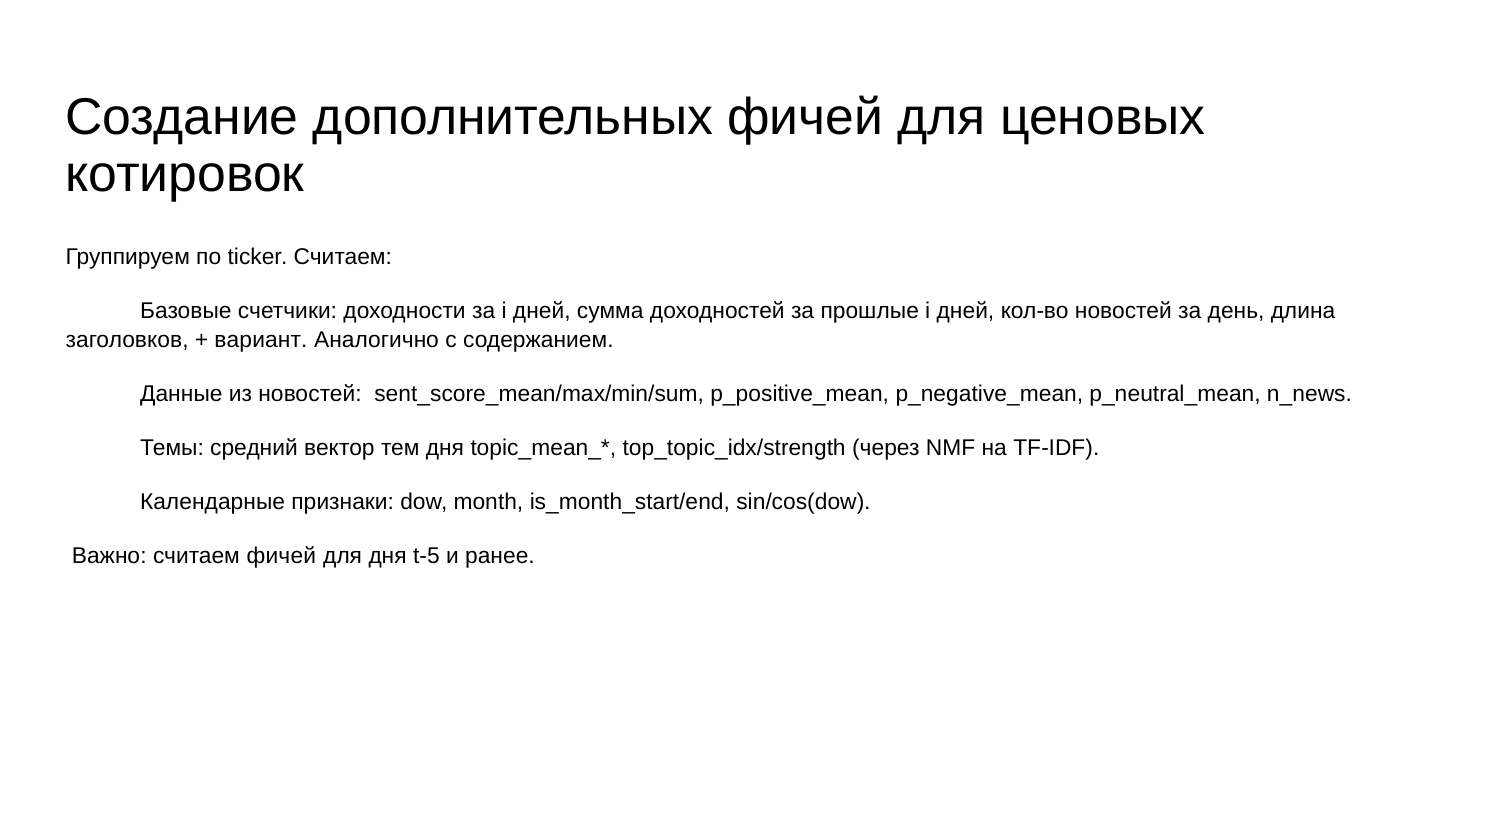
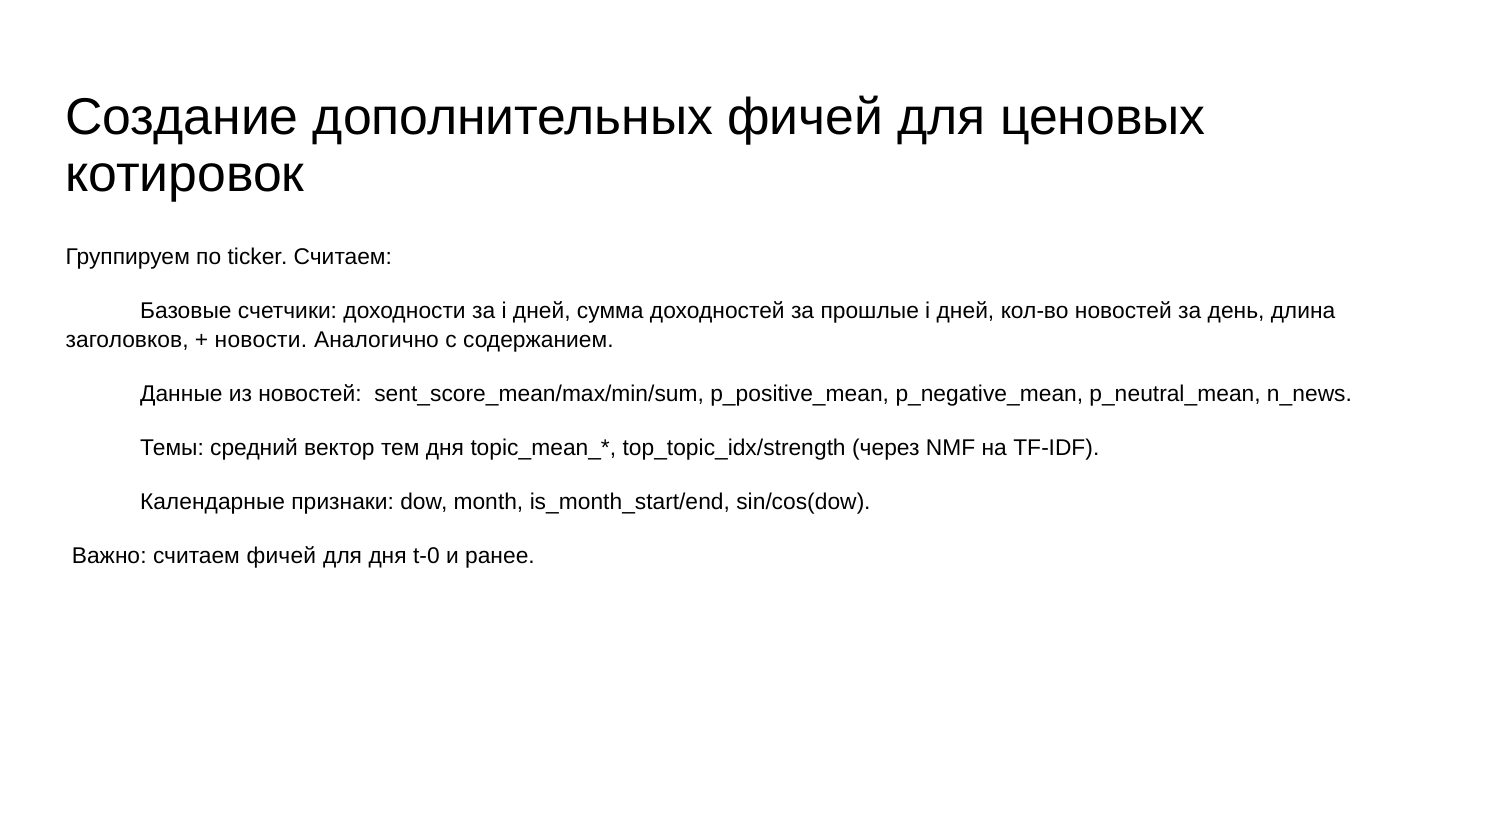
вариант: вариант -> новости
t-5: t-5 -> t-0
